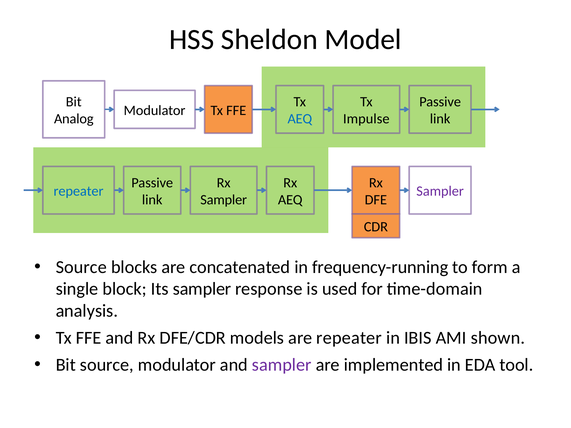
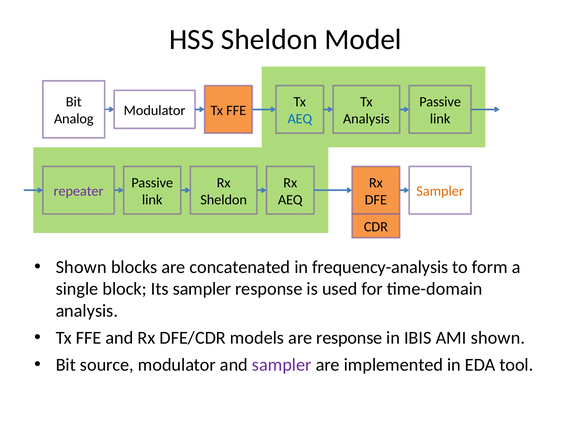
Impulse at (366, 119): Impulse -> Analysis
repeater at (79, 191) colour: blue -> purple
Sampler at (440, 191) colour: purple -> orange
Sampler at (224, 200): Sampler -> Sheldon
Source at (81, 267): Source -> Shown
frequency-running: frequency-running -> frequency-analysis
are repeater: repeater -> response
